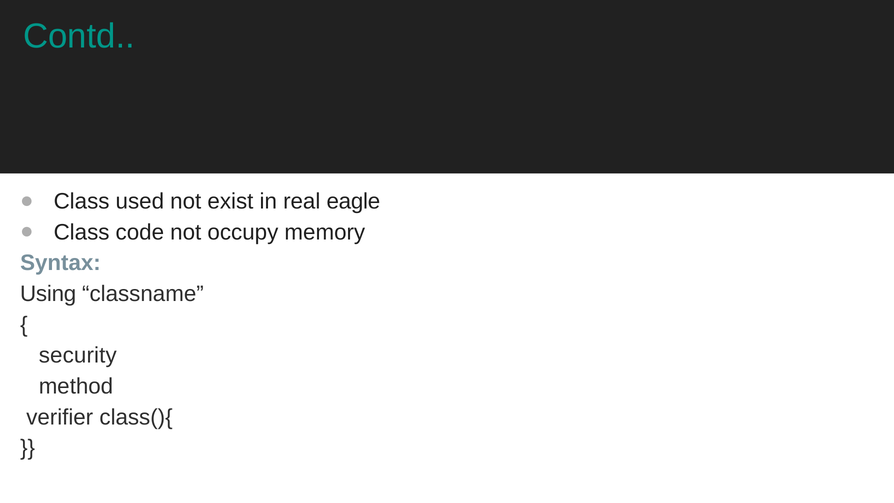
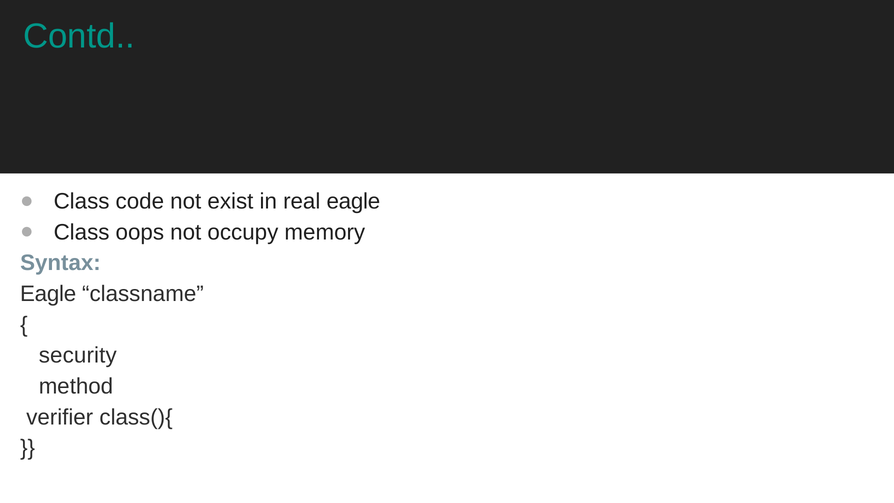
used: used -> code
code: code -> oops
Using at (48, 294): Using -> Eagle
